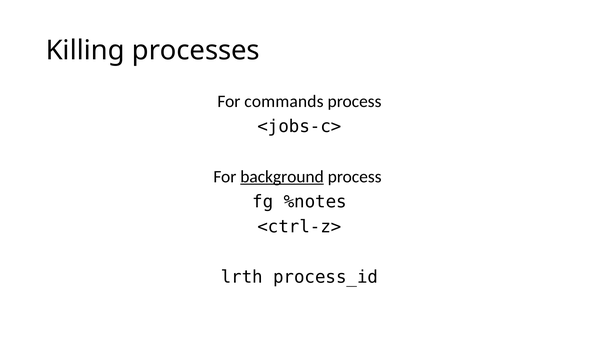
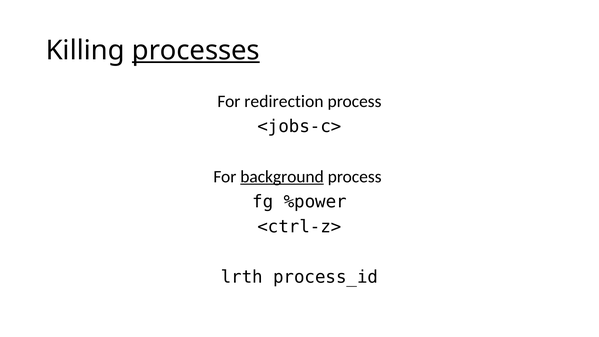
processes underline: none -> present
commands: commands -> redirection
%notes: %notes -> %power
